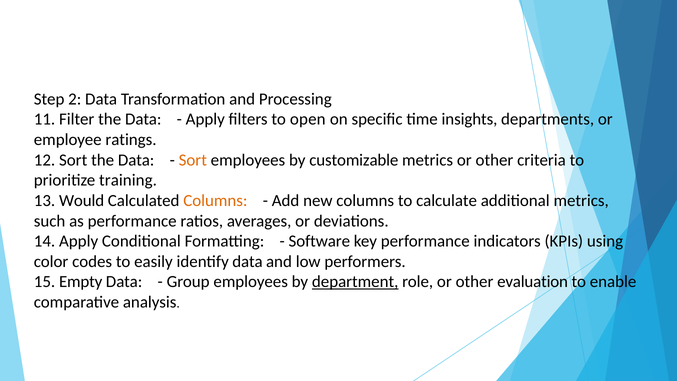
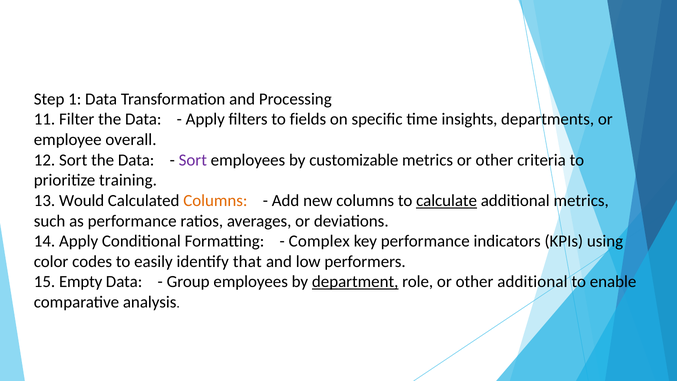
2: 2 -> 1
open: open -> fields
ratings: ratings -> overall
Sort at (193, 160) colour: orange -> purple
calculate underline: none -> present
Software: Software -> Complex
identify data: data -> that
other evaluation: evaluation -> additional
